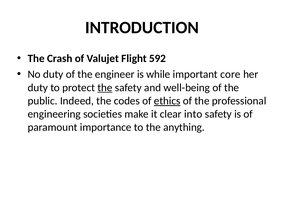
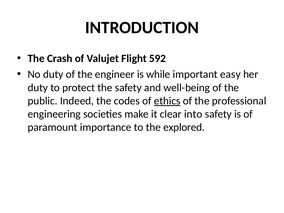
core: core -> easy
the at (105, 88) underline: present -> none
anything: anything -> explored
